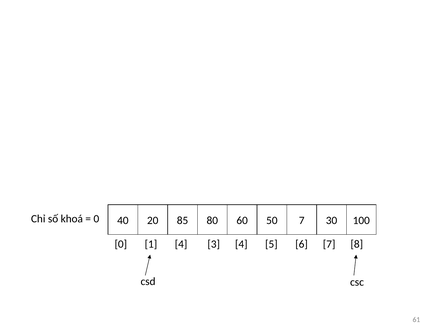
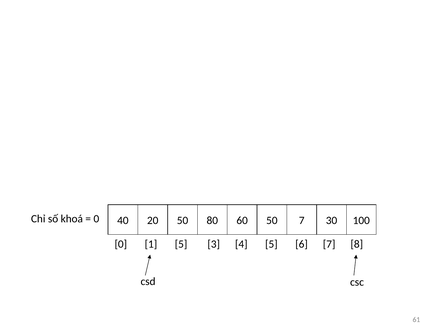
20 85: 85 -> 50
1 4: 4 -> 5
